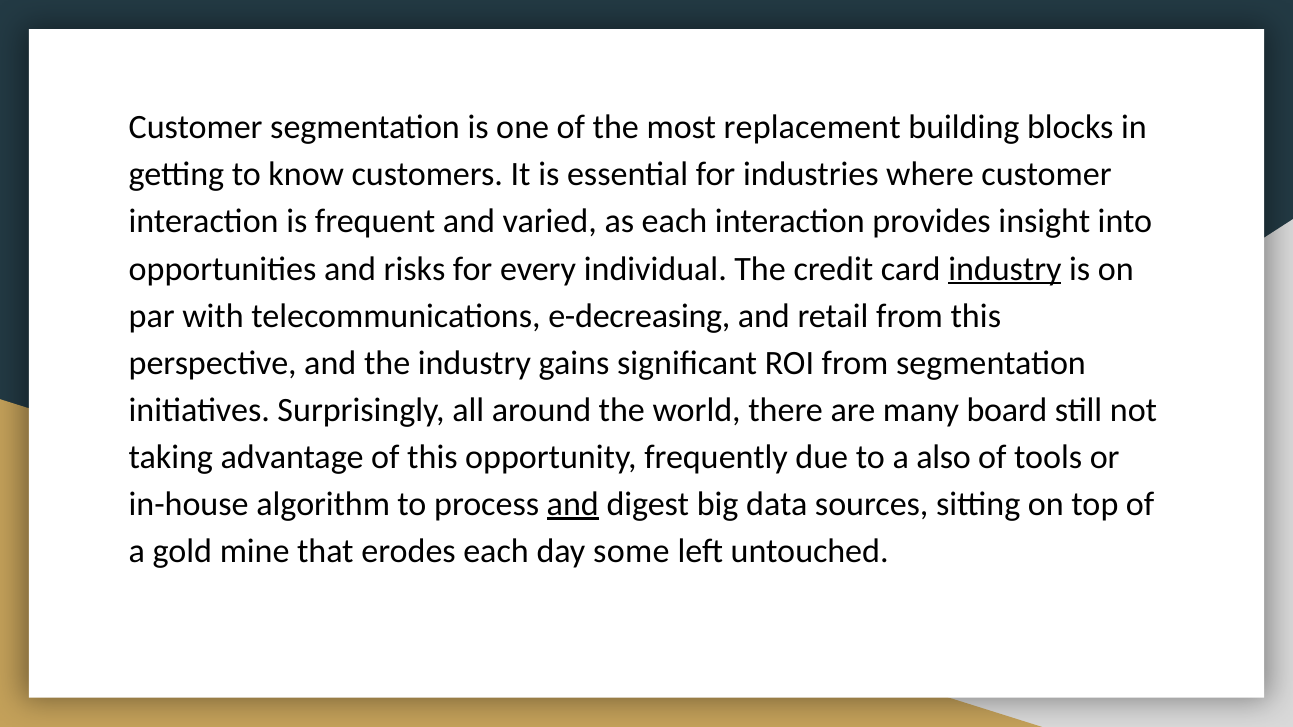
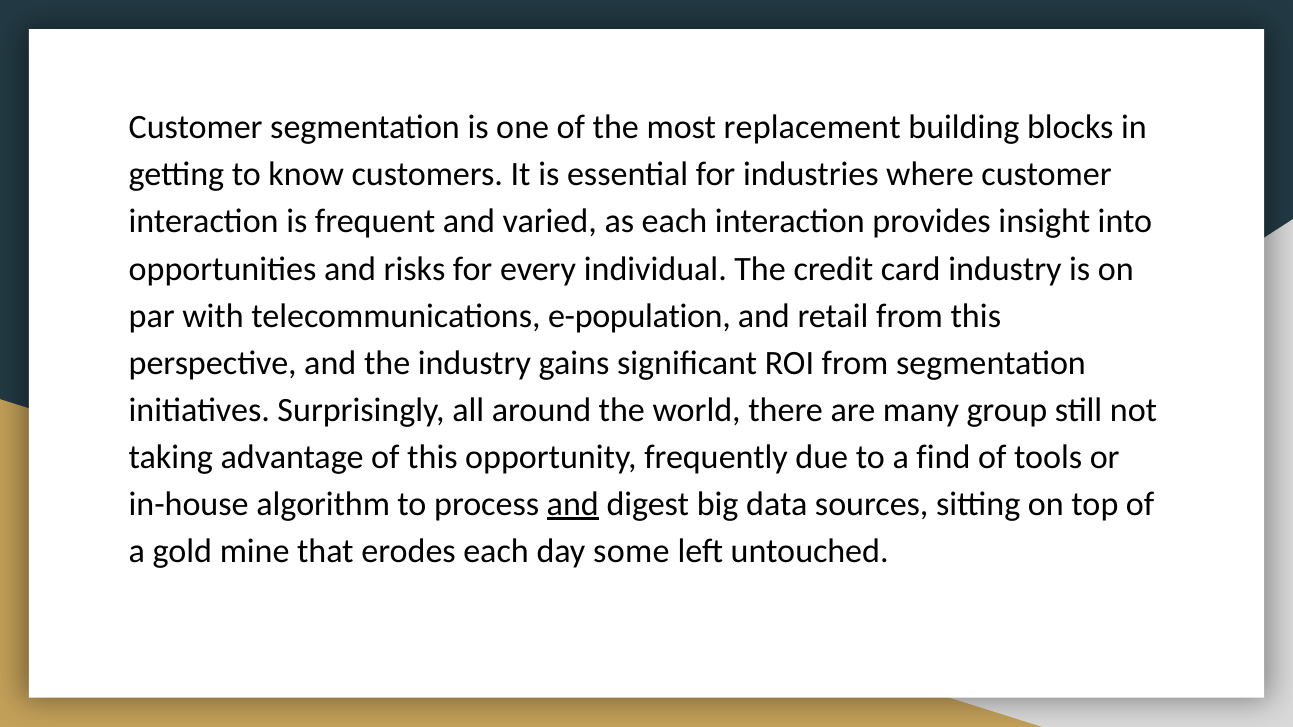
industry at (1005, 269) underline: present -> none
e-decreasing: e-decreasing -> e-population
board: board -> group
also: also -> find
